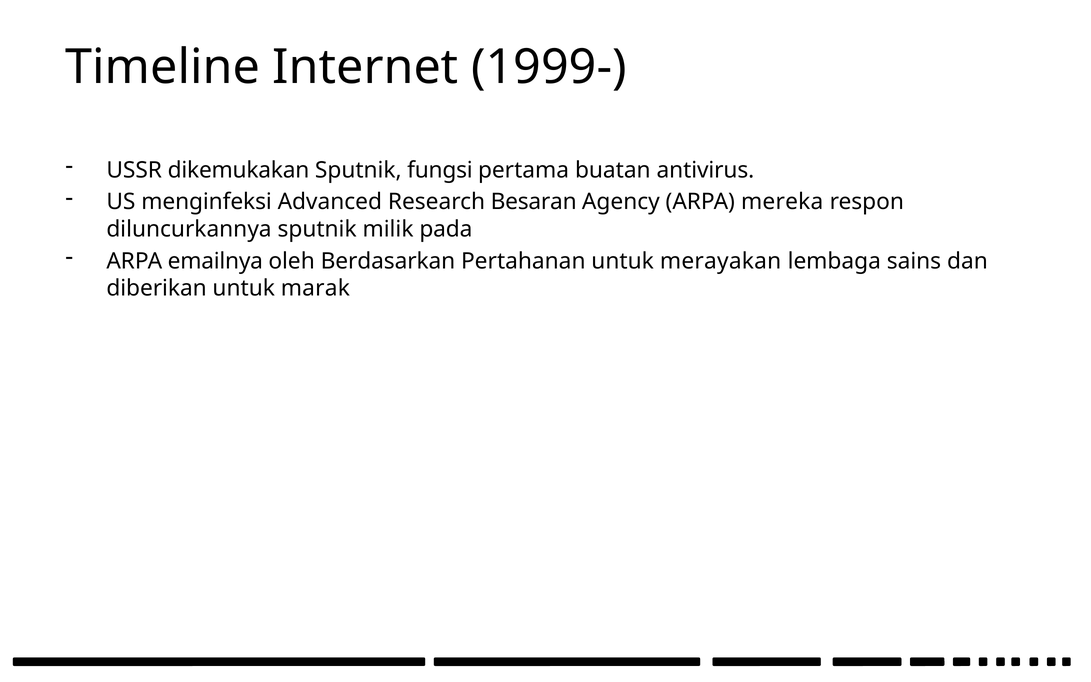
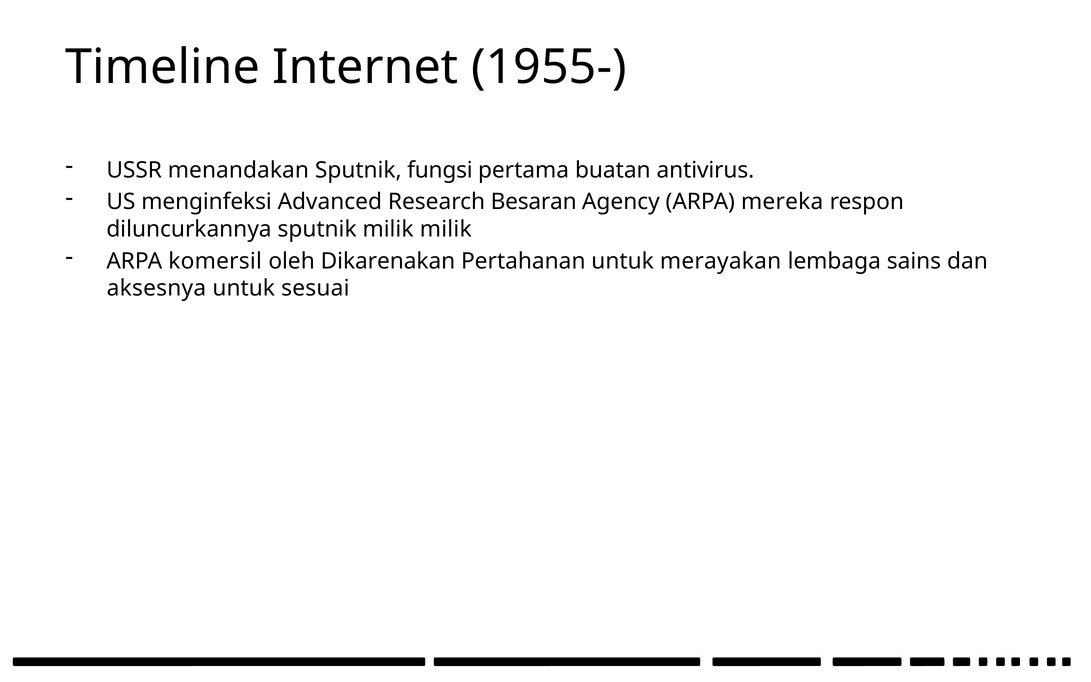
1999-: 1999- -> 1955-
dikemukakan: dikemukakan -> menandakan
milik pada: pada -> milik
emailnya: emailnya -> komersil
Berdasarkan: Berdasarkan -> Dikarenakan
diberikan: diberikan -> aksesnya
marak: marak -> sesuai
